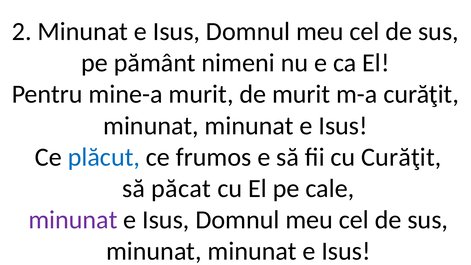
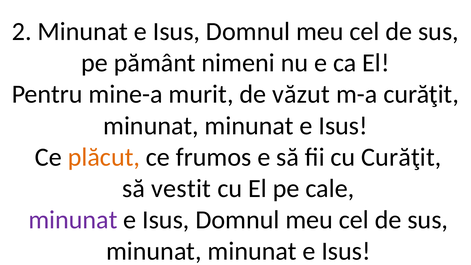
de murit: murit -> văzut
plăcut colour: blue -> orange
păcat: păcat -> vestit
